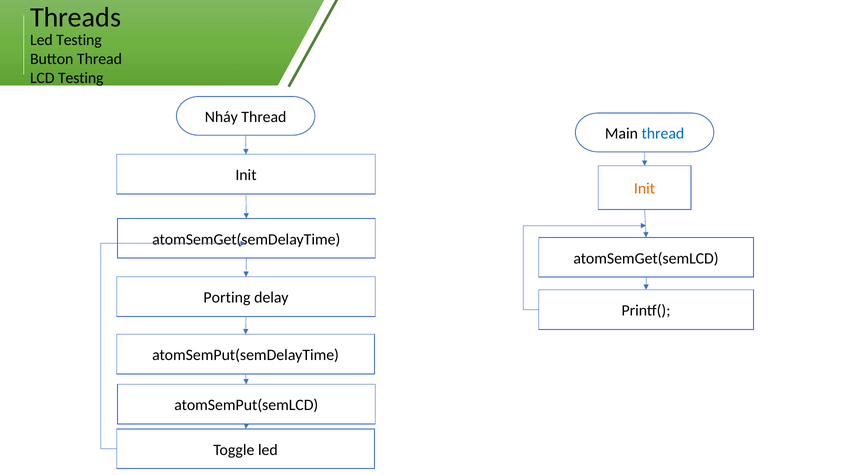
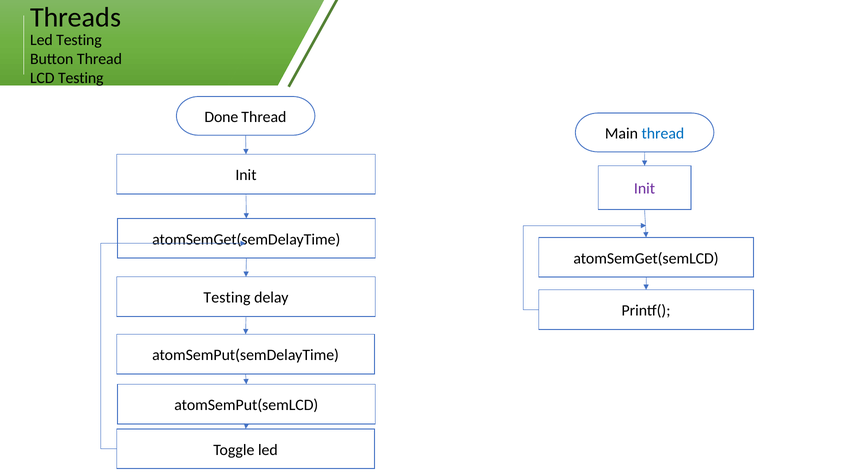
Nháy: Nháy -> Done
Init at (645, 189) colour: orange -> purple
Porting at (227, 298): Porting -> Testing
